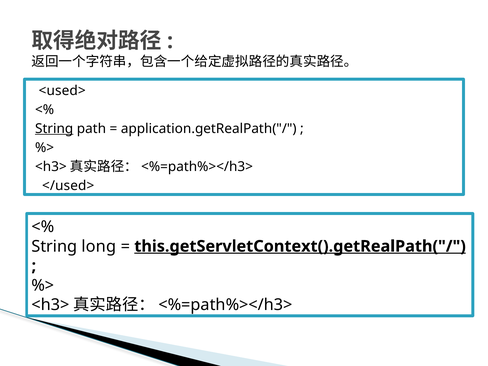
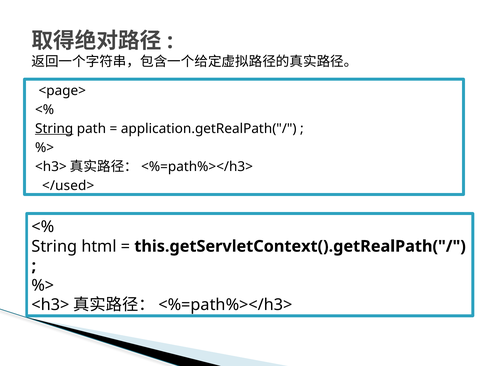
<used>: <used> -> <page>
long: long -> html
this.getServletContext().getRealPath("/ underline: present -> none
